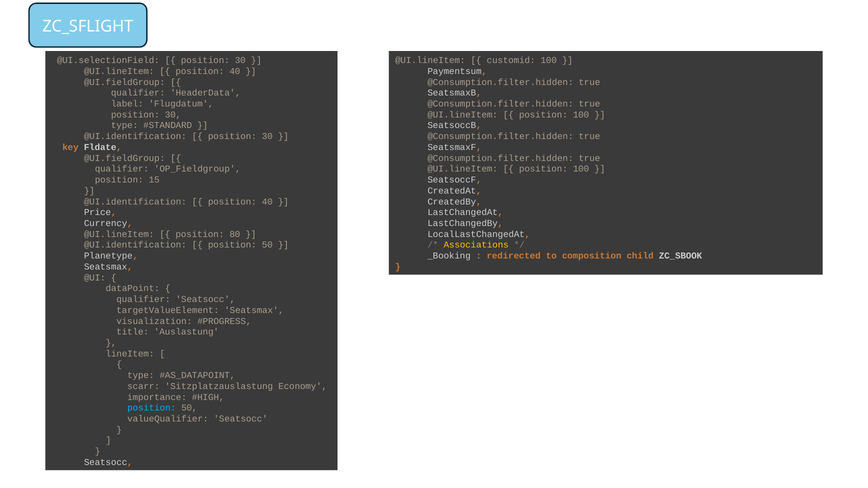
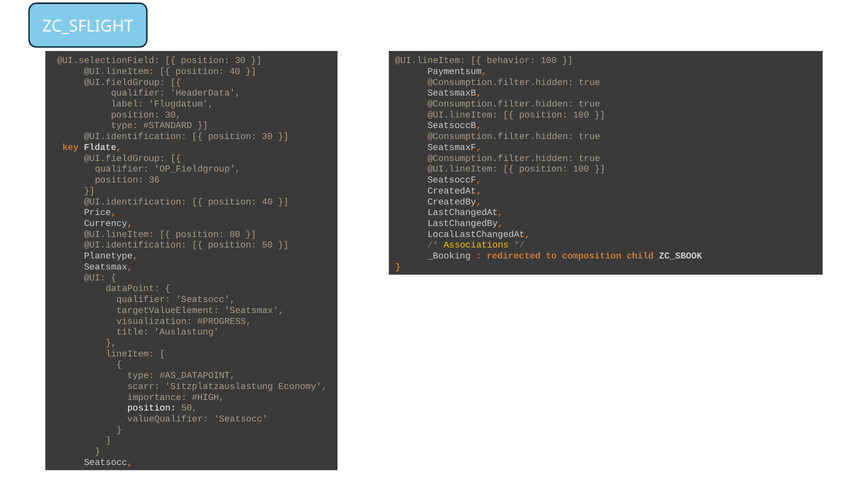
customid: customid -> behavior
15: 15 -> 36
position at (152, 408) colour: light blue -> white
